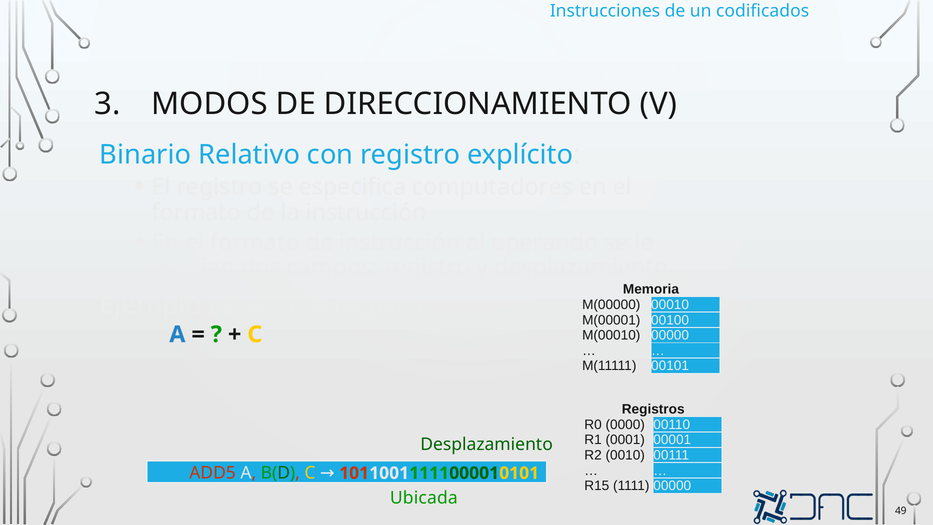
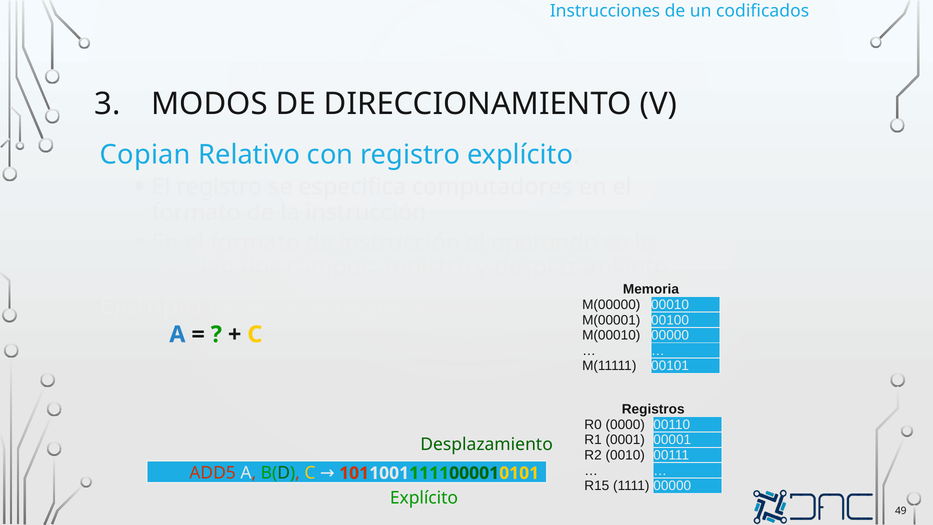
Binario: Binario -> Copian
Ubicada at (424, 498): Ubicada -> Explícito
